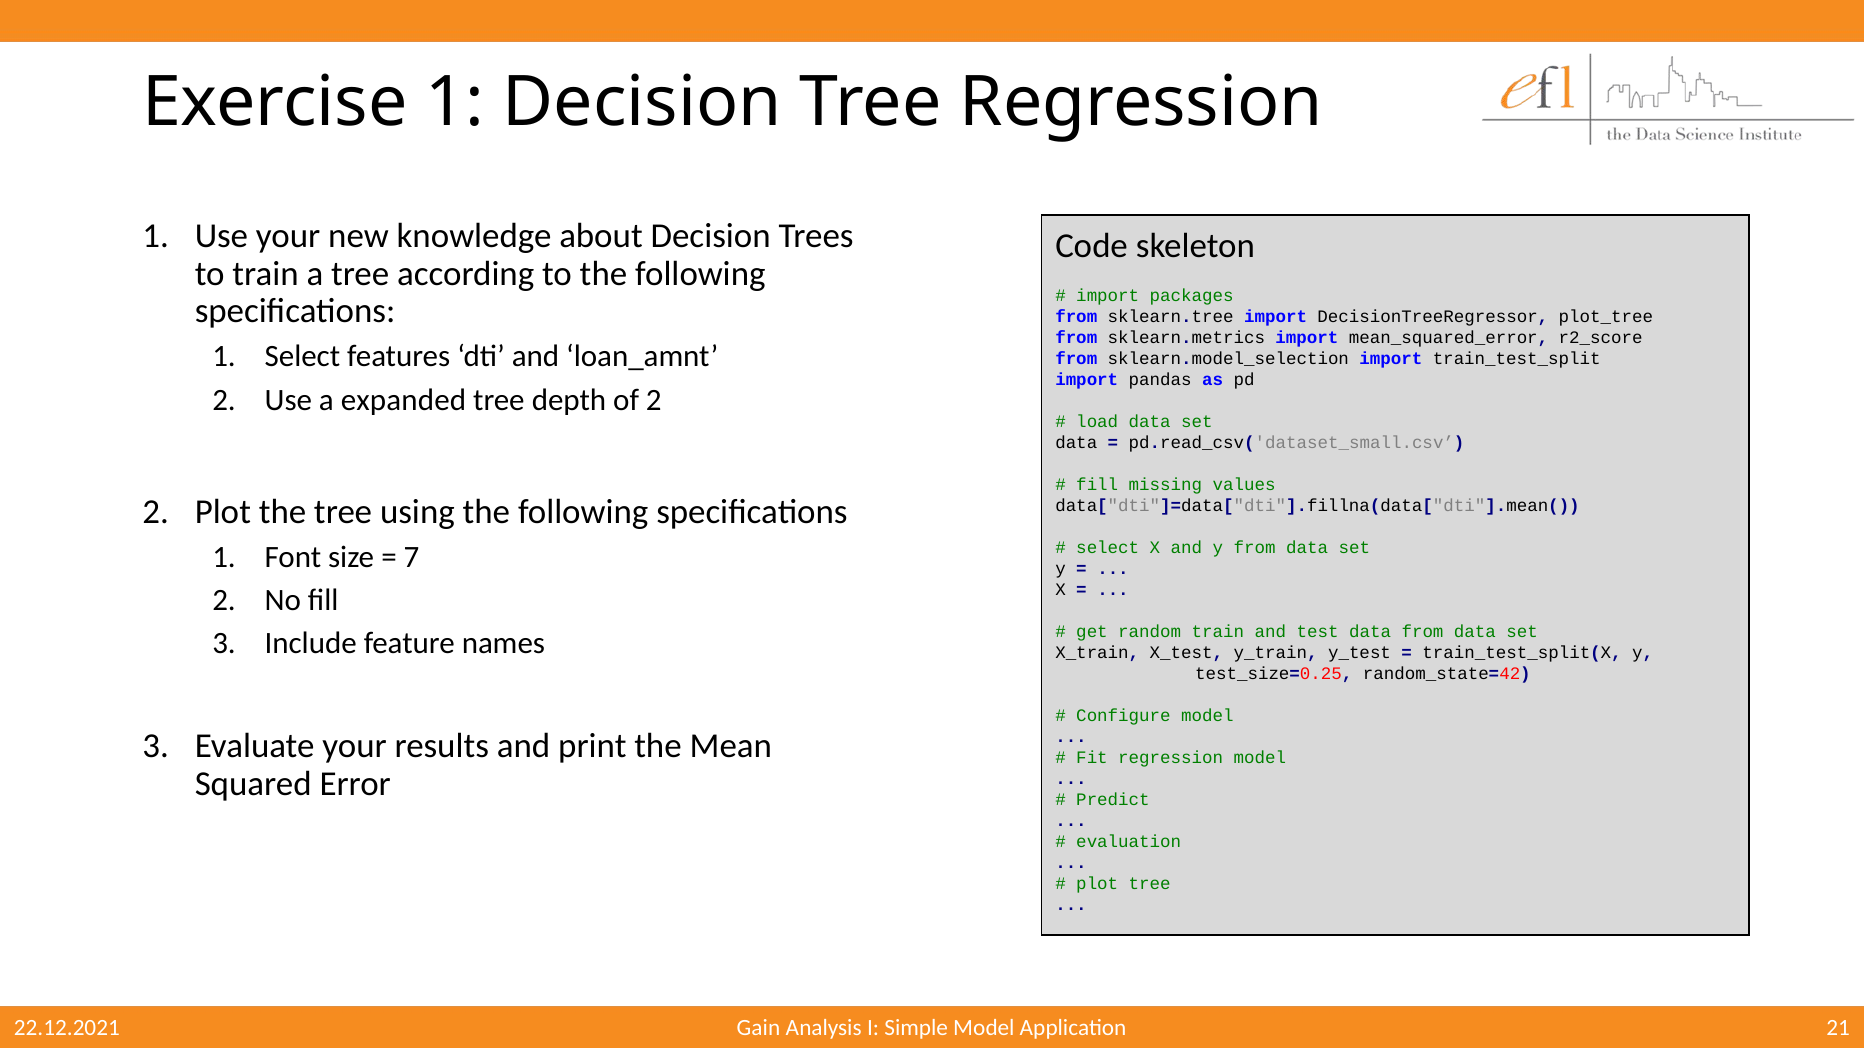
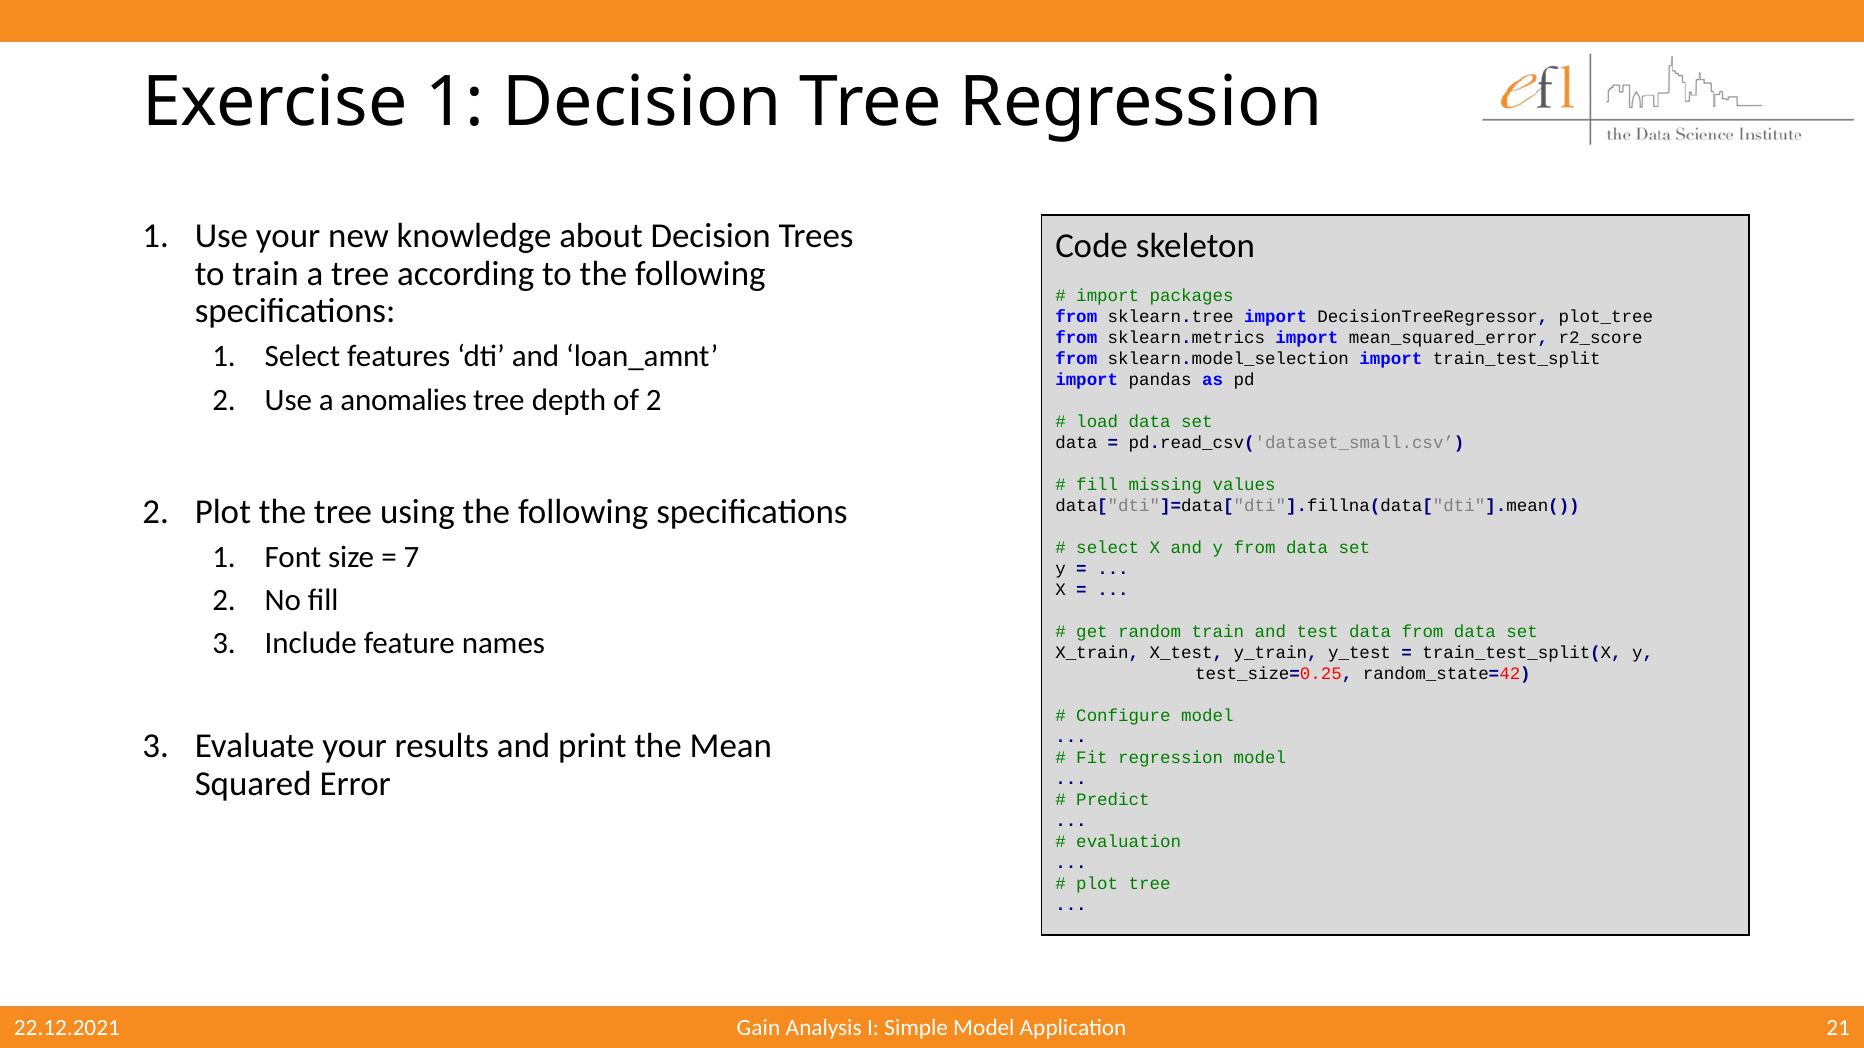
expanded: expanded -> anomalies
